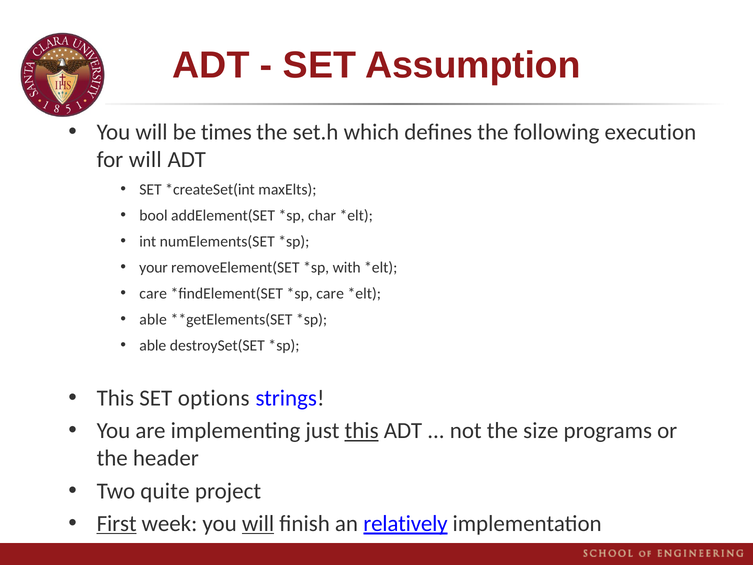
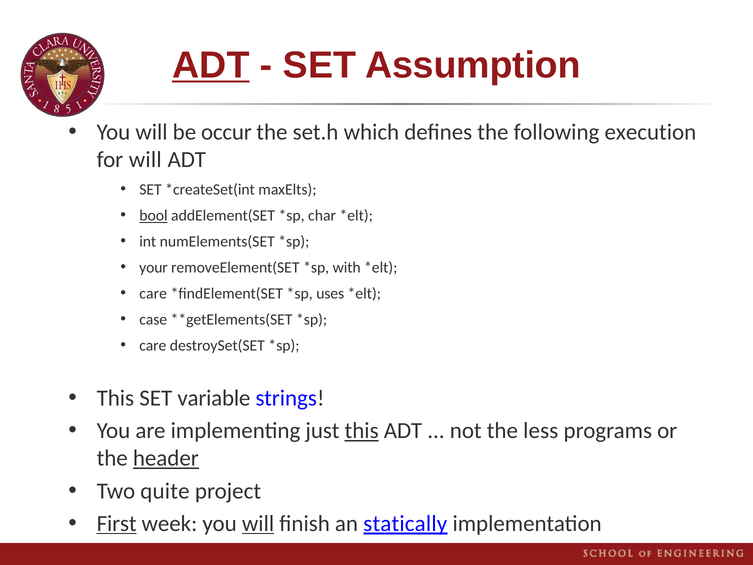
ADT at (211, 65) underline: none -> present
times: times -> occur
bool underline: none -> present
care at (330, 293): care -> uses
able at (153, 319): able -> case
able at (153, 345): able -> care
options: options -> variable
size: size -> less
header underline: none -> present
relatively: relatively -> statically
